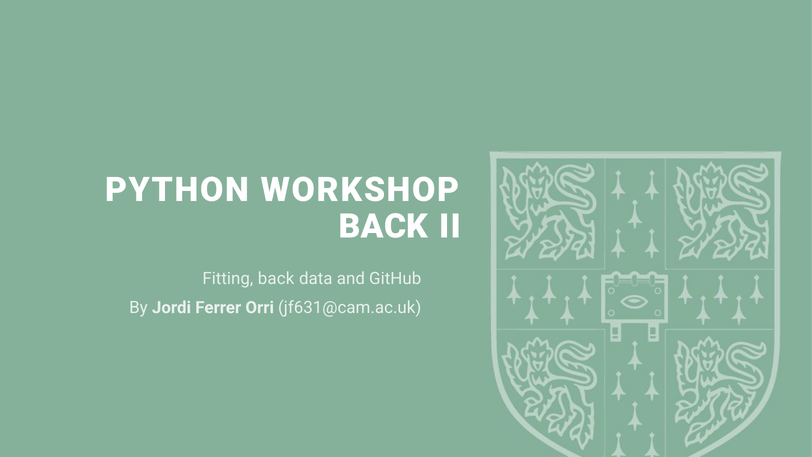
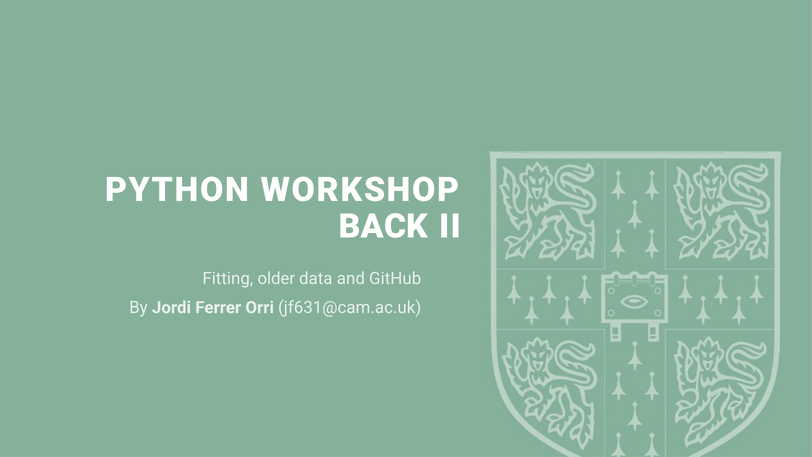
Fitting back: back -> older
